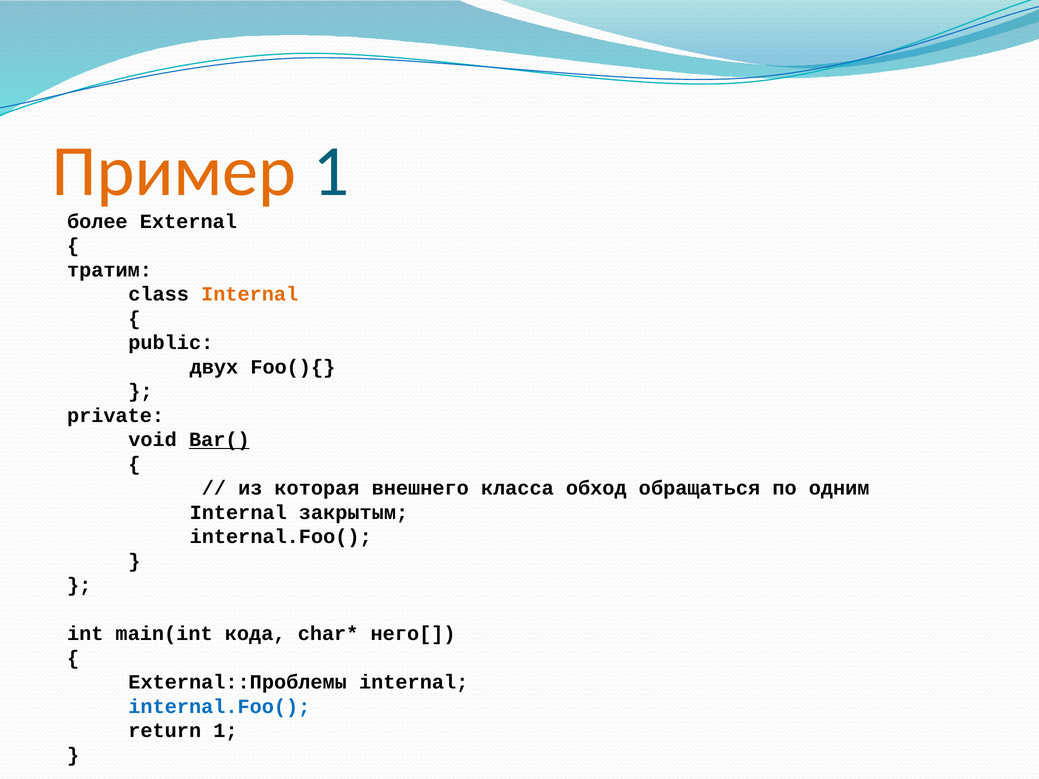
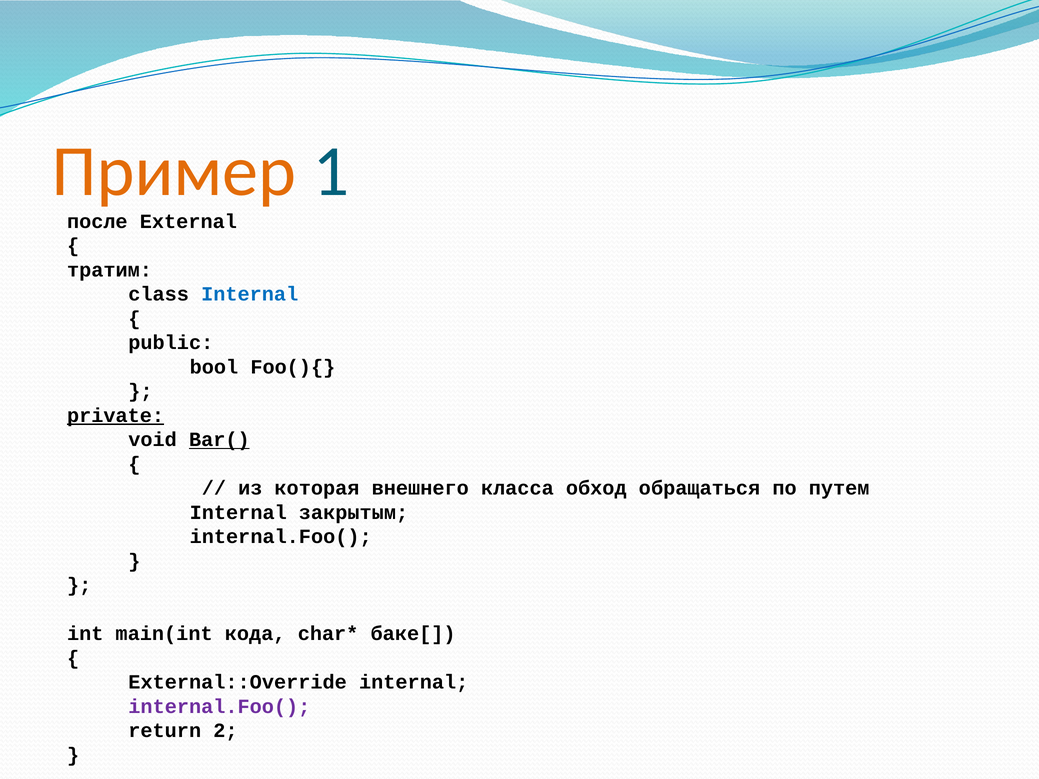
более: более -> после
Internal at (250, 294) colour: orange -> blue
двух: двух -> bool
private underline: none -> present
одним: одним -> путем
него[: него[ -> баке[
External::Проблемы: External::Проблемы -> External::Override
internal.Foo( at (219, 707) colour: blue -> purple
return 1: 1 -> 2
